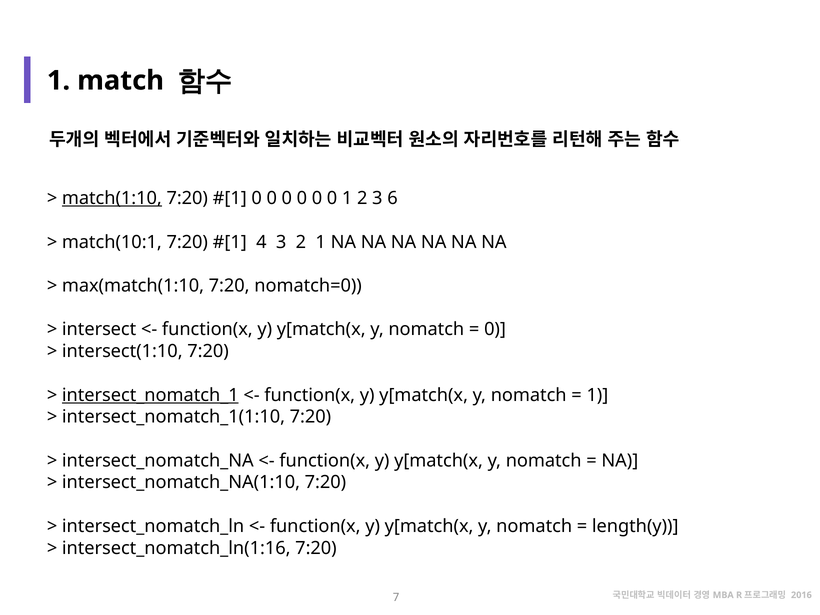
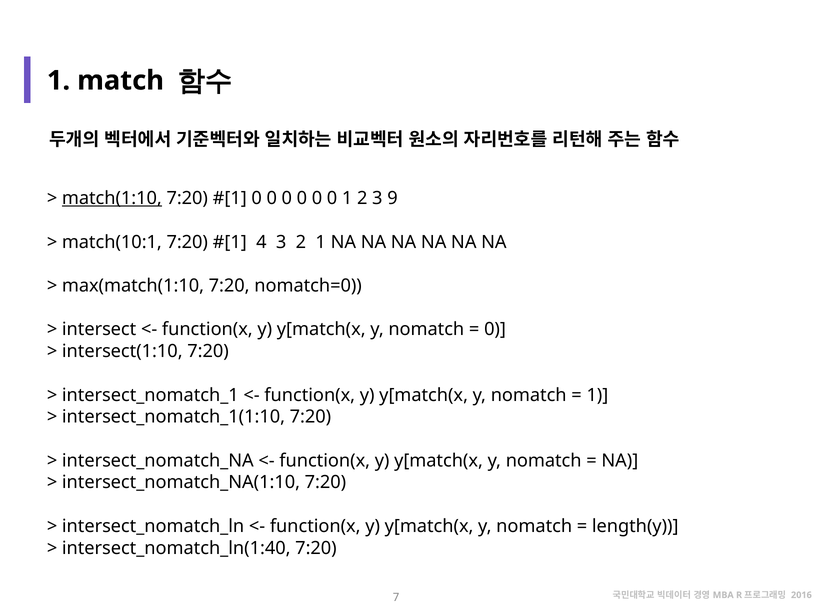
6: 6 -> 9
intersect_nomatch_1 underline: present -> none
intersect_nomatch_ln(1:16: intersect_nomatch_ln(1:16 -> intersect_nomatch_ln(1:40
